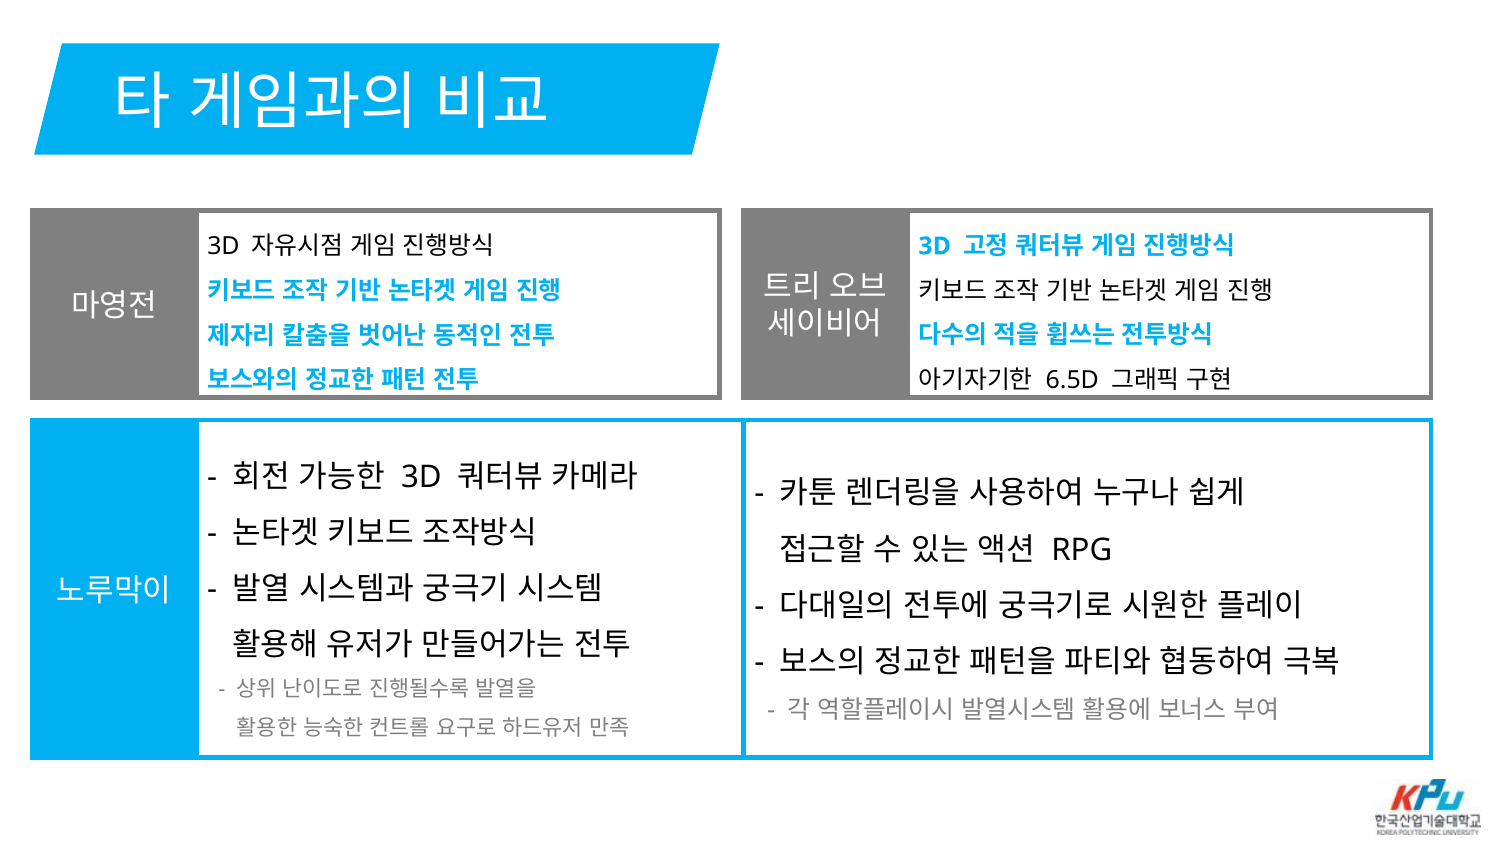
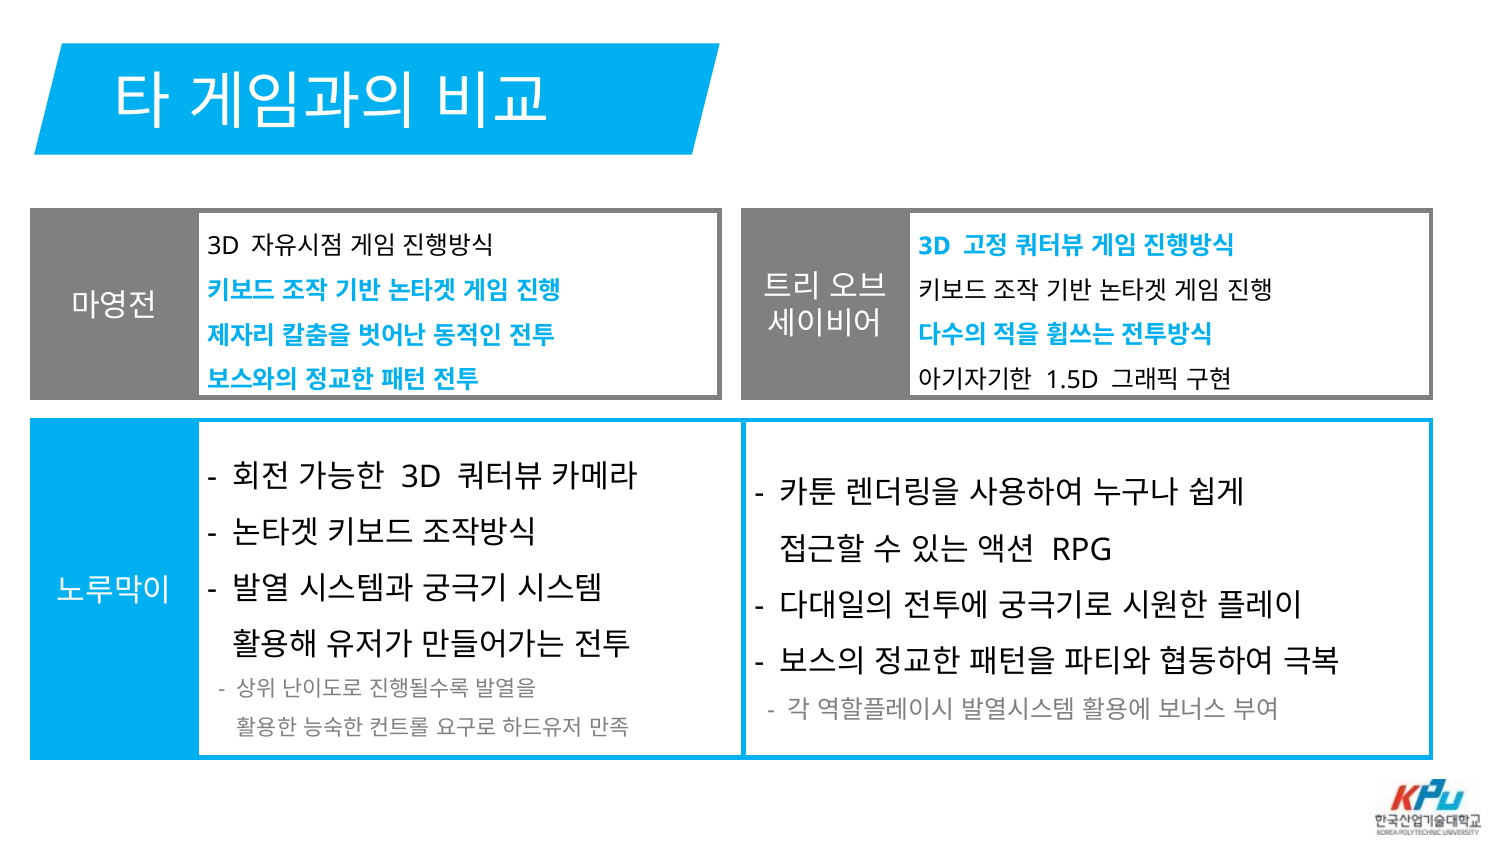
6.5D: 6.5D -> 1.5D
